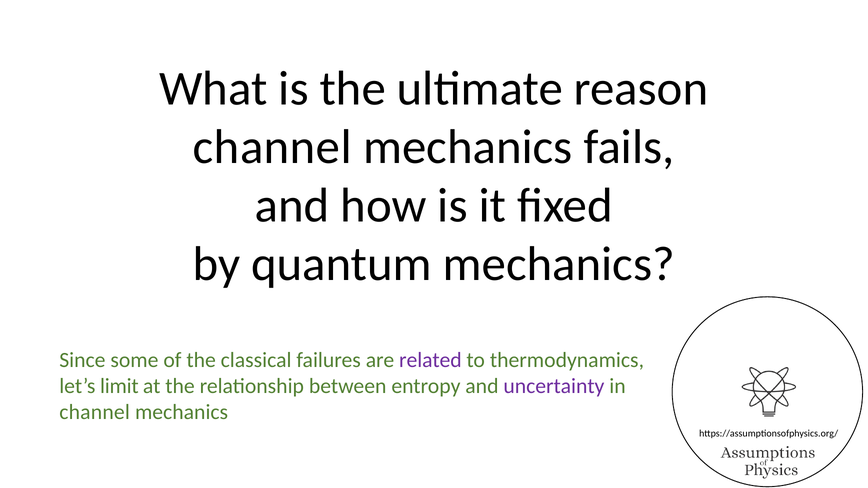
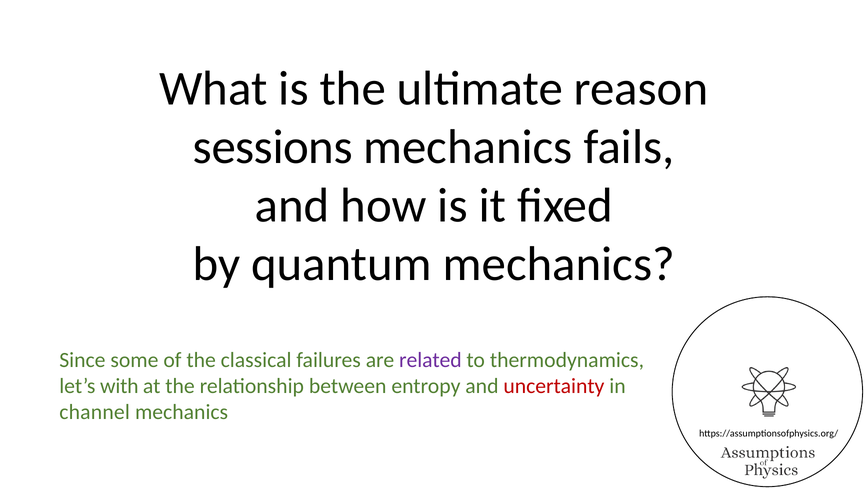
channel at (272, 147): channel -> sessions
limit: limit -> with
uncertainty colour: purple -> red
